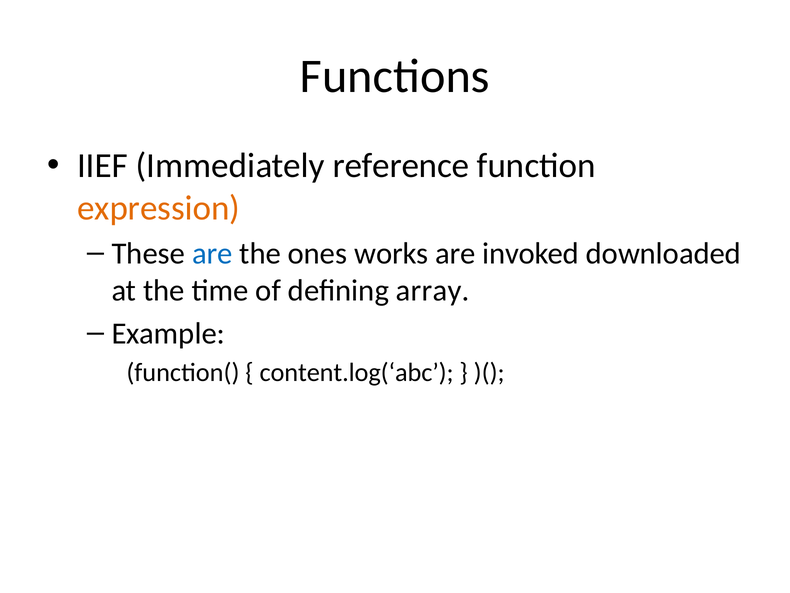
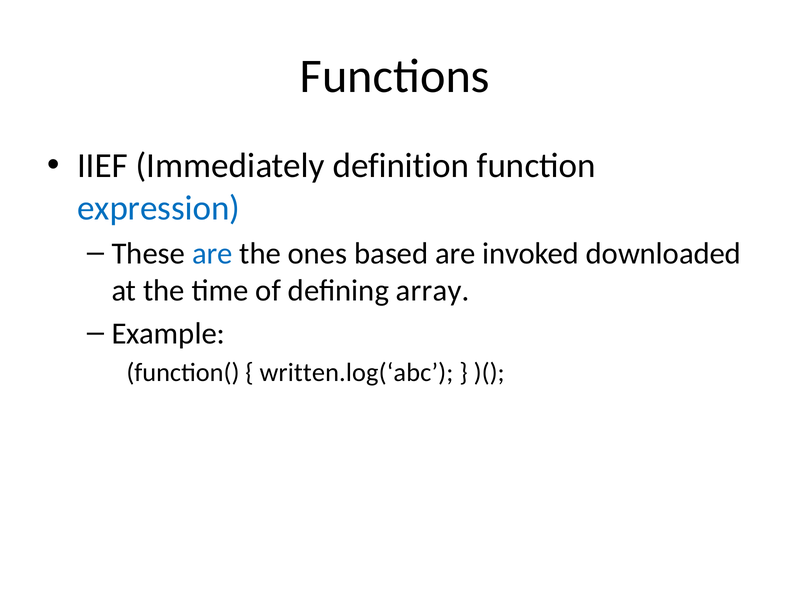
reference: reference -> definition
expression colour: orange -> blue
works: works -> based
content.log(‘abc: content.log(‘abc -> written.log(‘abc
